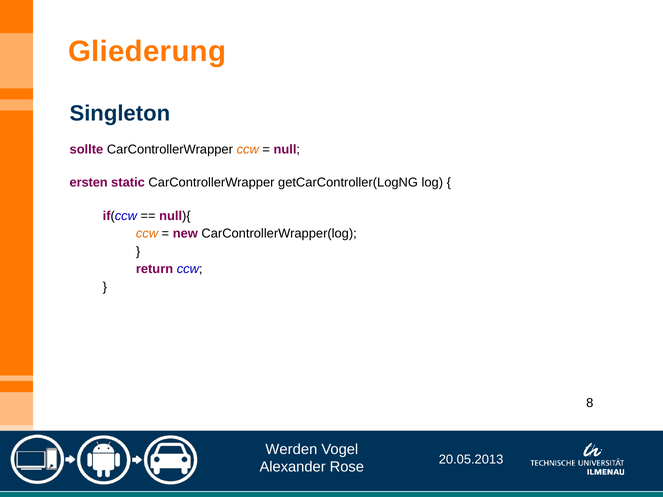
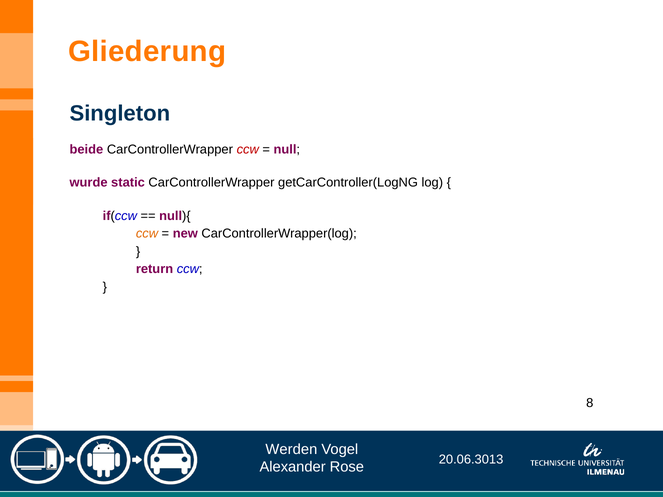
sollte: sollte -> beide
ccw at (248, 149) colour: orange -> red
ersten: ersten -> wurde
20.05.2013: 20.05.2013 -> 20.06.3013
